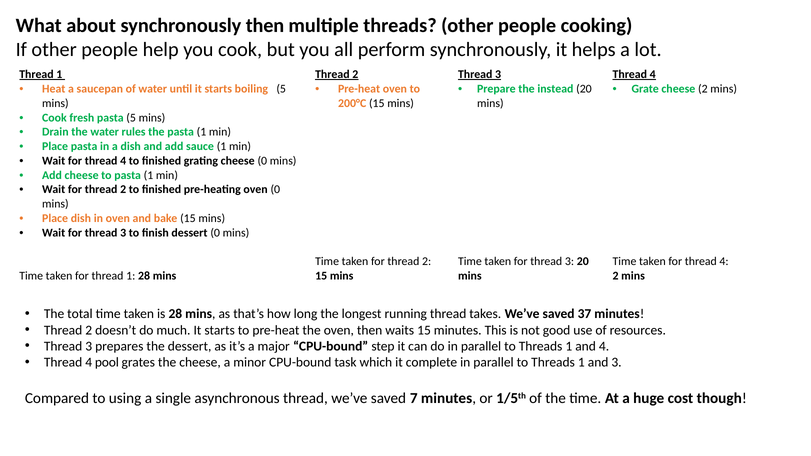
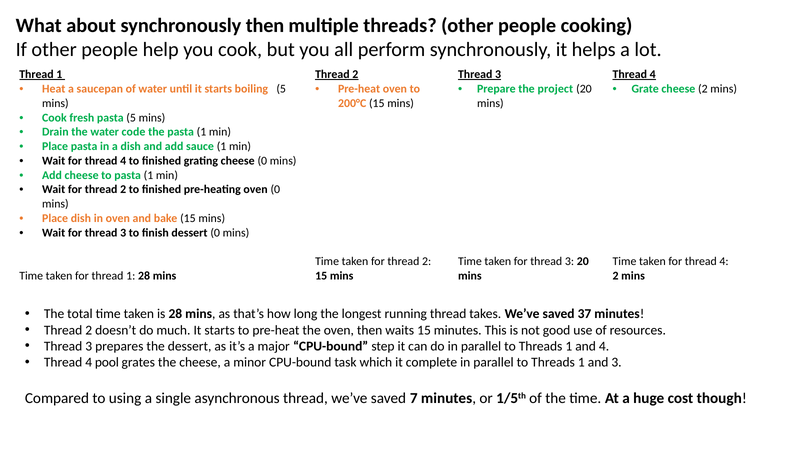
instead: instead -> project
rules: rules -> code
